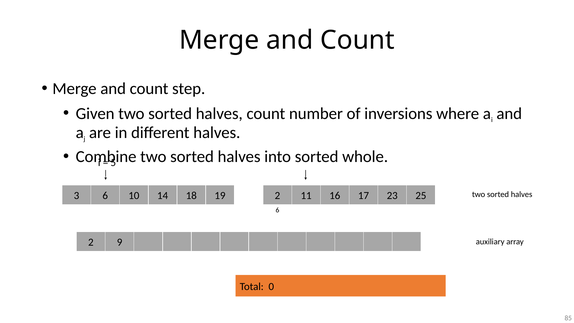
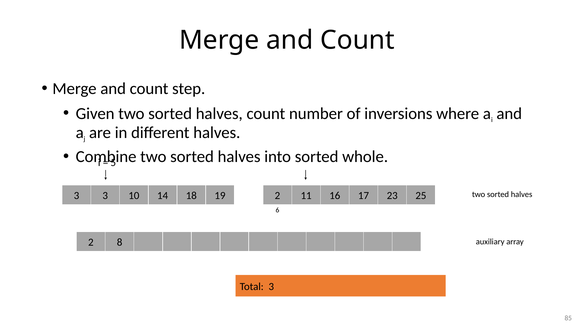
3 6: 6 -> 3
9: 9 -> 8
Total 0: 0 -> 3
